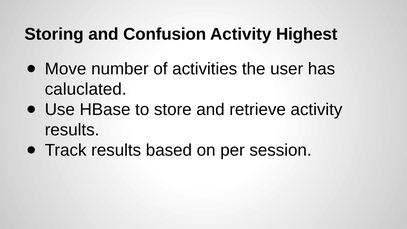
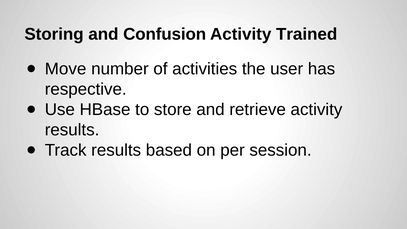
Highest: Highest -> Trained
caluclated: caluclated -> respective
